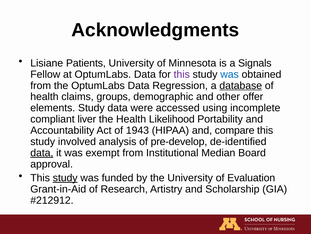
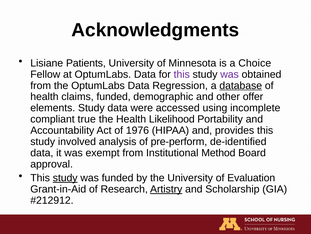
Signals: Signals -> Choice
was at (230, 74) colour: blue -> purple
claims groups: groups -> funded
liver: liver -> true
1943: 1943 -> 1976
compare: compare -> provides
pre-develop: pre-develop -> pre-perform
data at (42, 152) underline: present -> none
Median: Median -> Method
Artistry underline: none -> present
